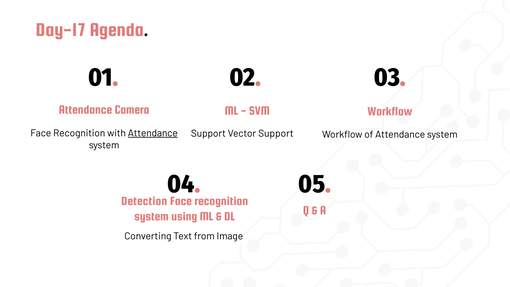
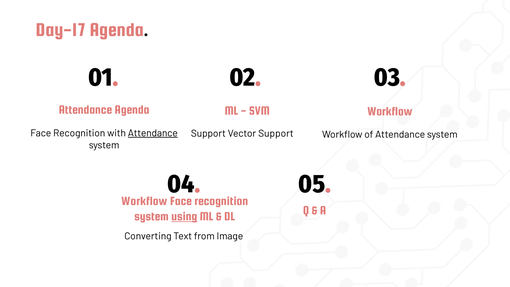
Attendance Camera: Camera -> Agenda
Detection at (144, 201): Detection -> Workflow
using underline: none -> present
